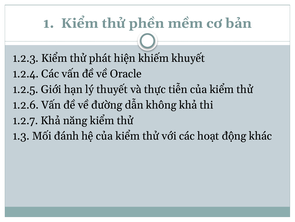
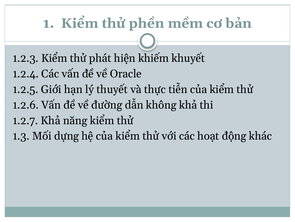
đánh: đánh -> dựng
